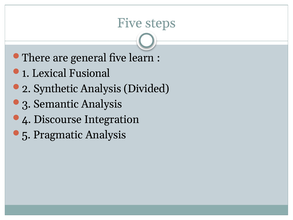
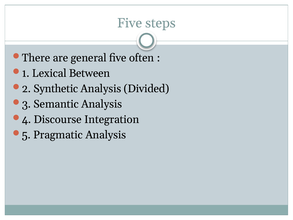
learn: learn -> often
Fusional: Fusional -> Between
